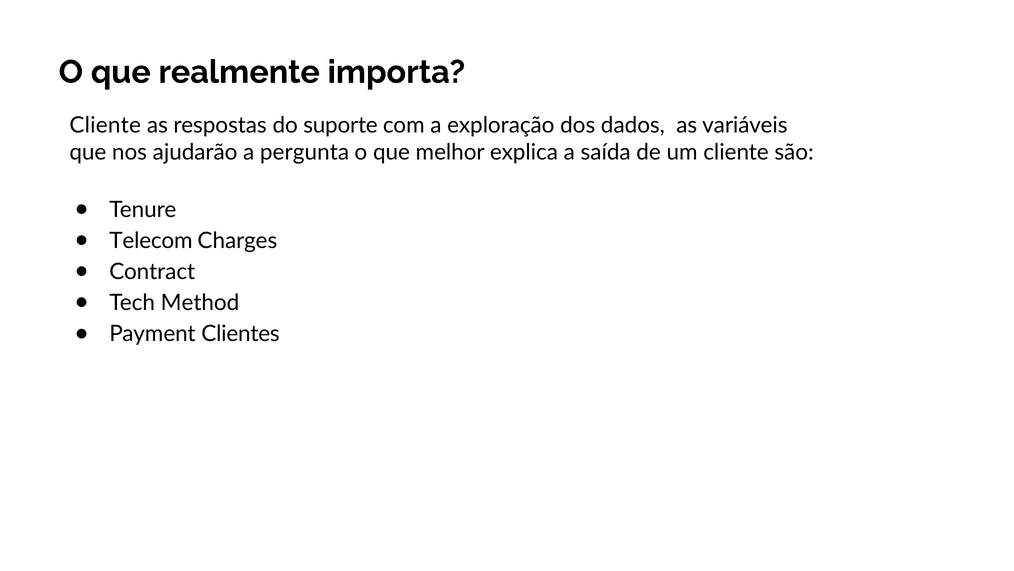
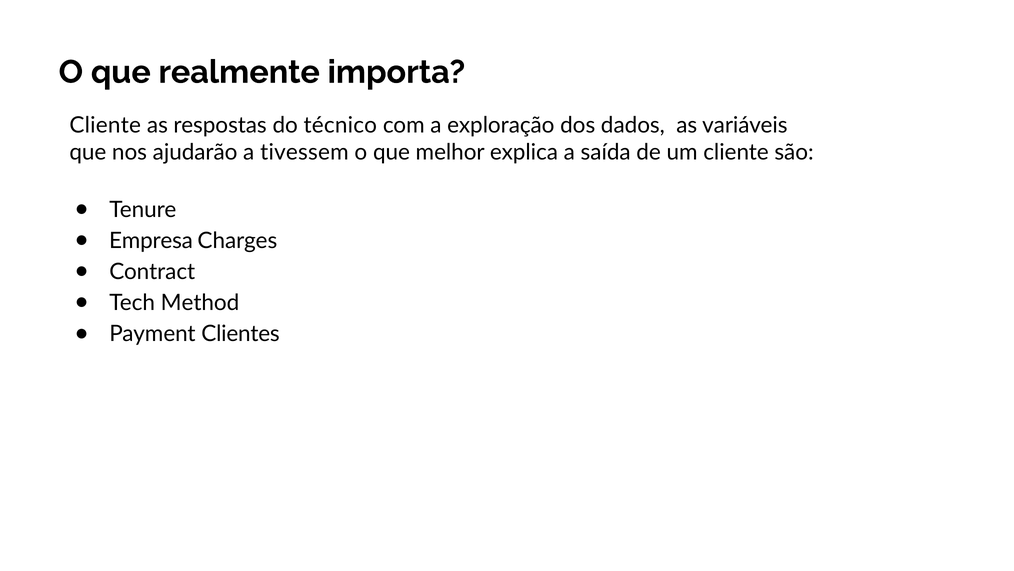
suporte: suporte -> técnico
pergunta: pergunta -> tivessem
Telecom: Telecom -> Empresa
